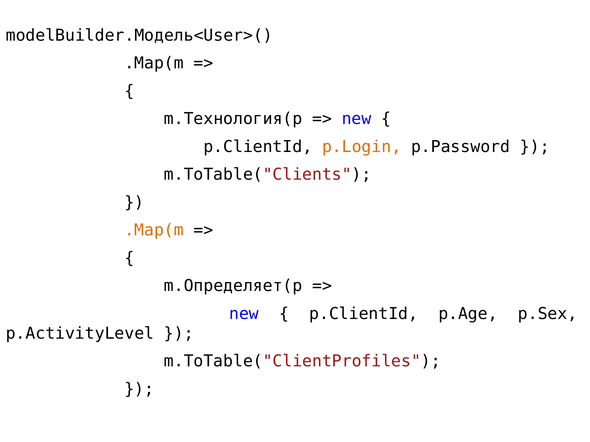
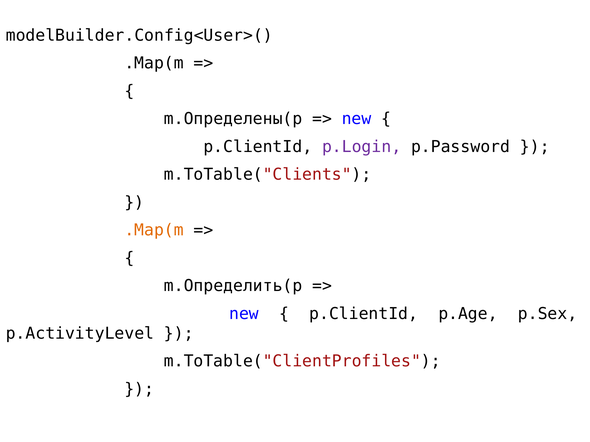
modelBuilder.Модель<User>(: modelBuilder.Модель<User>( -> modelBuilder.Config<User>(
m.Технология(p: m.Технология(p -> m.Определены(p
p.Login colour: orange -> purple
m.Определяет(p: m.Определяет(p -> m.Определить(p
